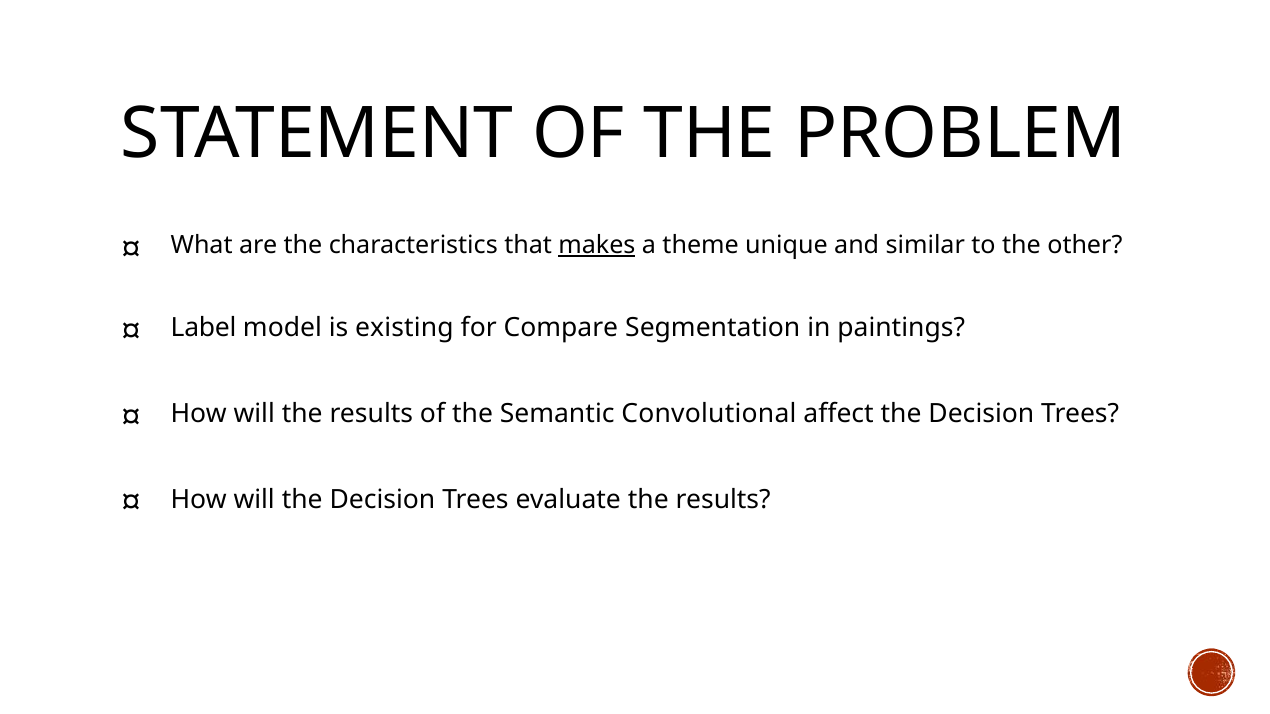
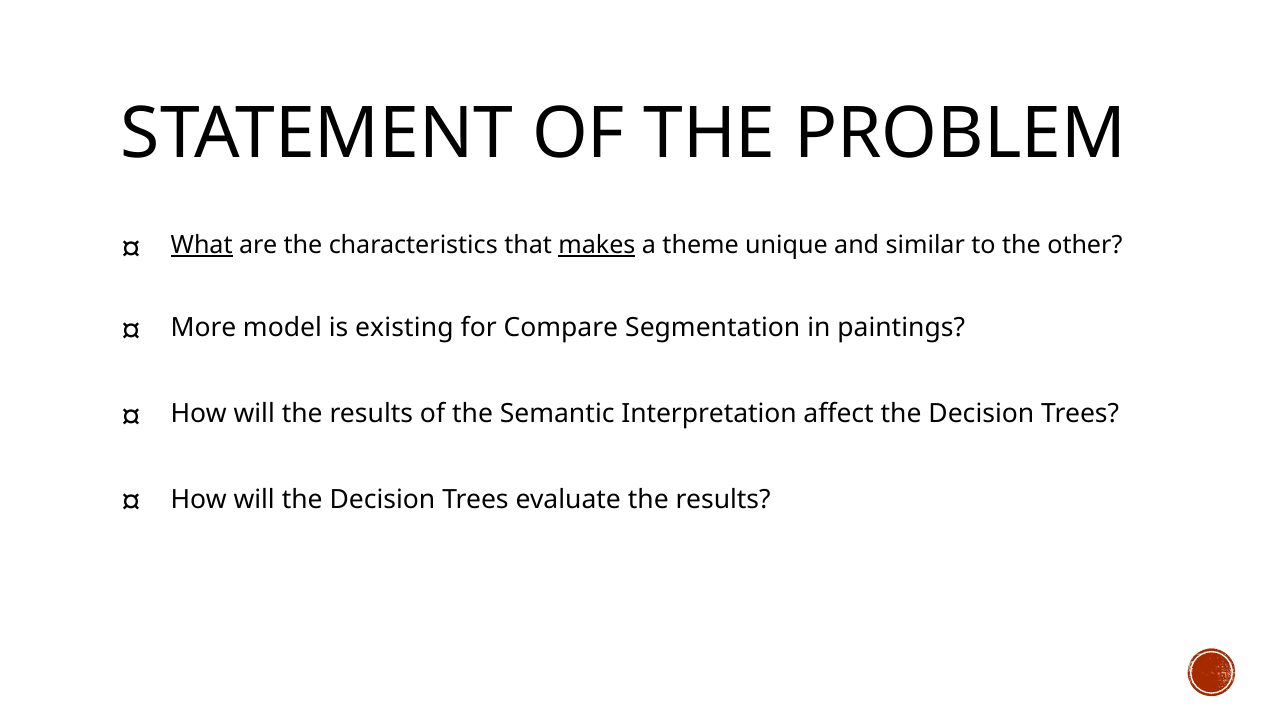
What underline: none -> present
Label: Label -> More
Convolutional: Convolutional -> Interpretation
